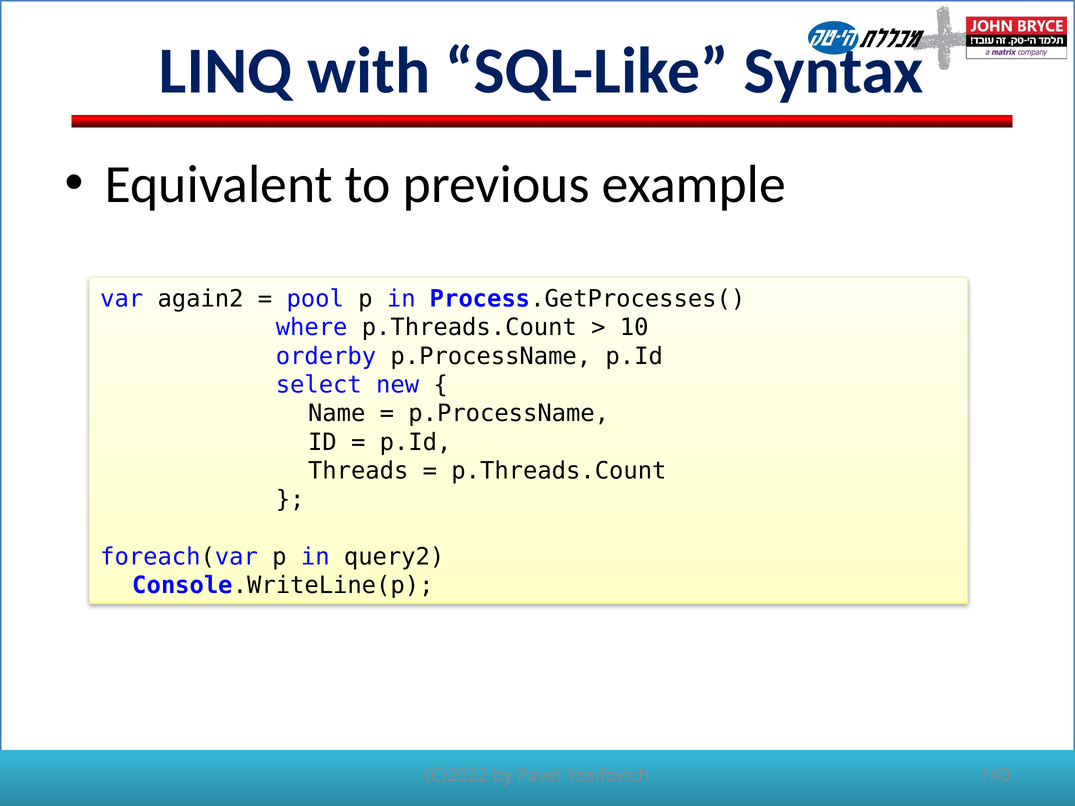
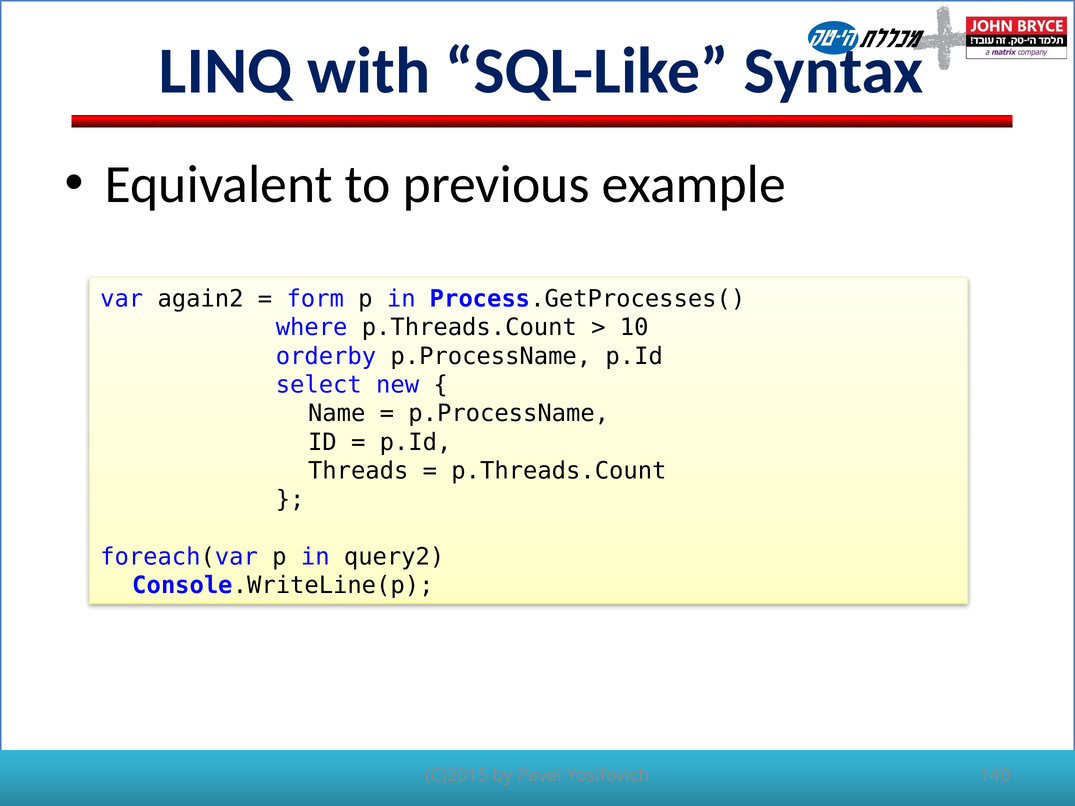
pool: pool -> form
C)2022: C)2022 -> C)2015
